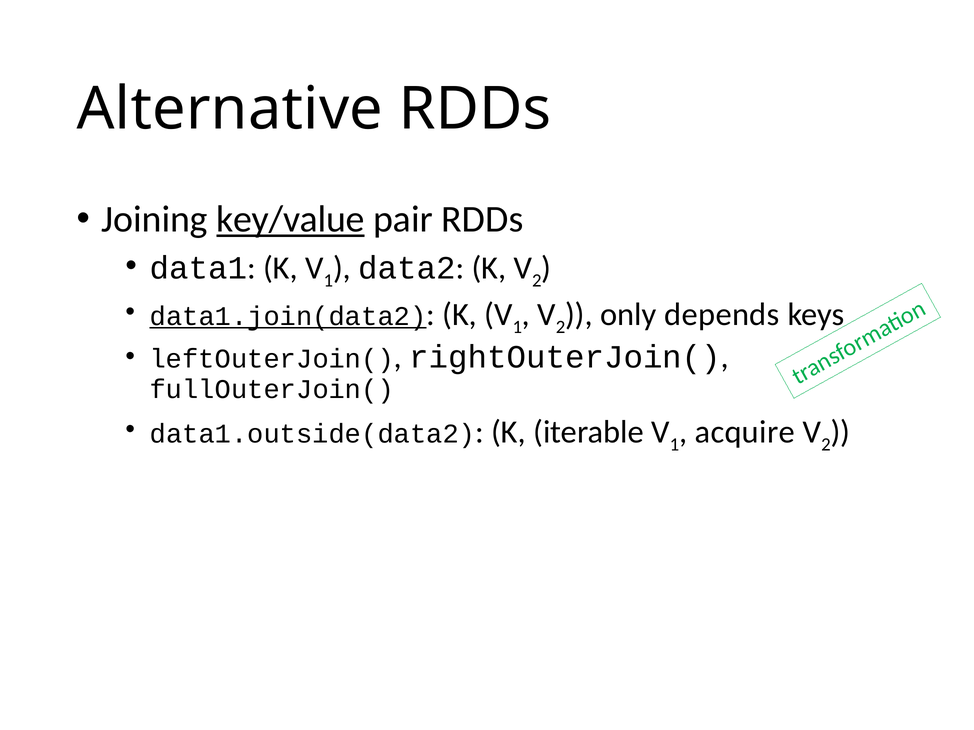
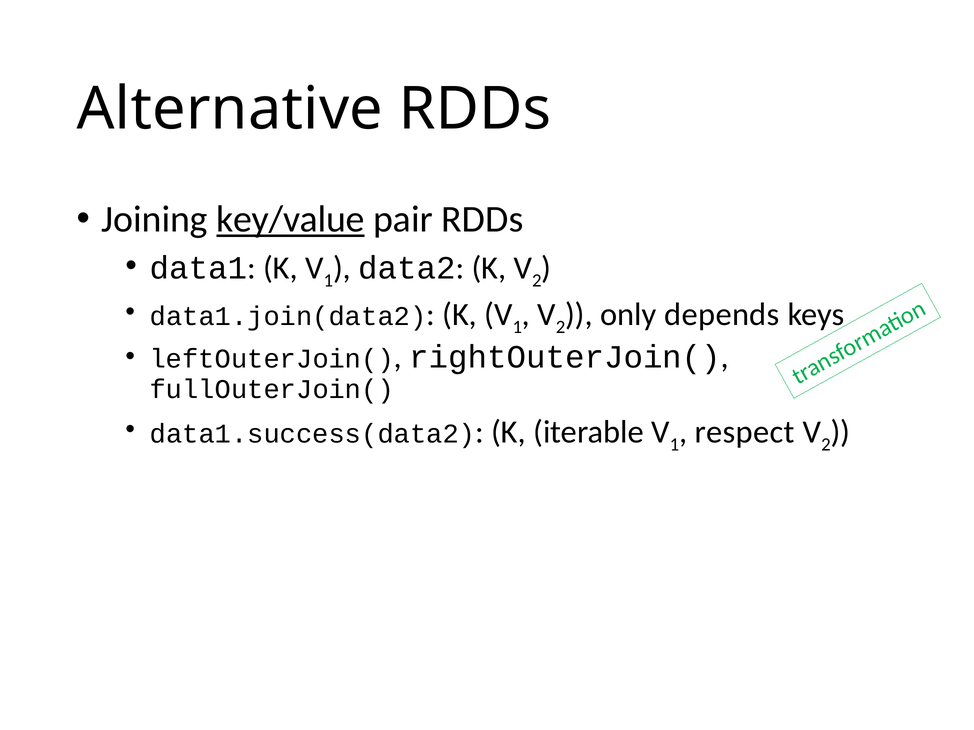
data1.join(data2 underline: present -> none
data1.outside(data2: data1.outside(data2 -> data1.success(data2
acquire: acquire -> respect
